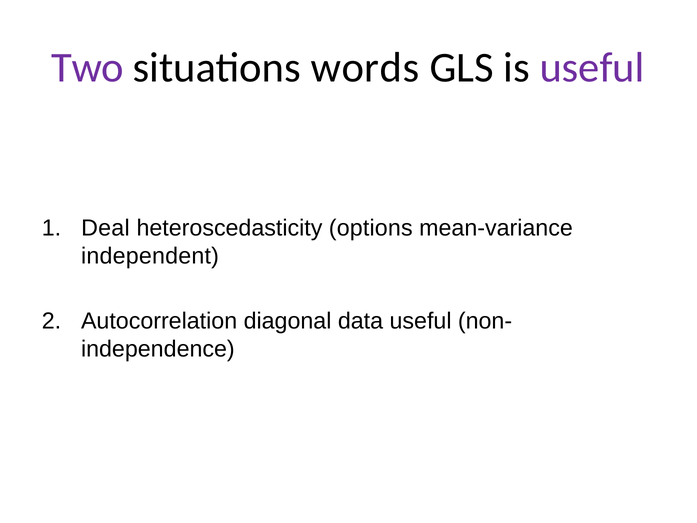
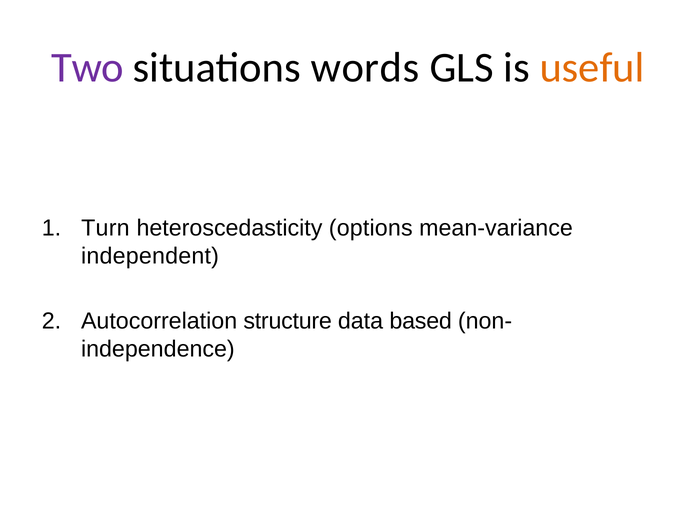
useful at (592, 67) colour: purple -> orange
Deal: Deal -> Turn
diagonal: diagonal -> structure
data useful: useful -> based
